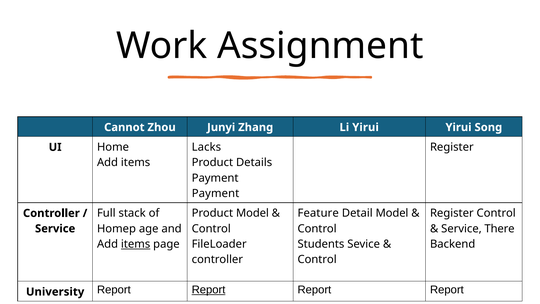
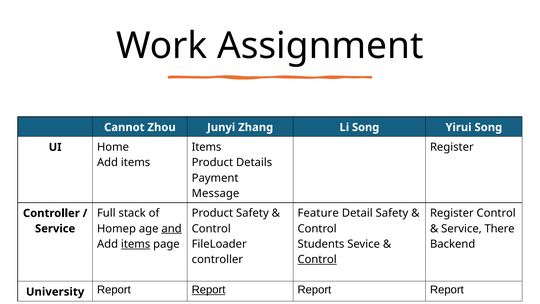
Li Yirui: Yirui -> Song
Lacks at (206, 147): Lacks -> Items
Payment at (216, 193): Payment -> Message
Product Model: Model -> Safety
Detail Model: Model -> Safety
and underline: none -> present
Control at (317, 259) underline: none -> present
